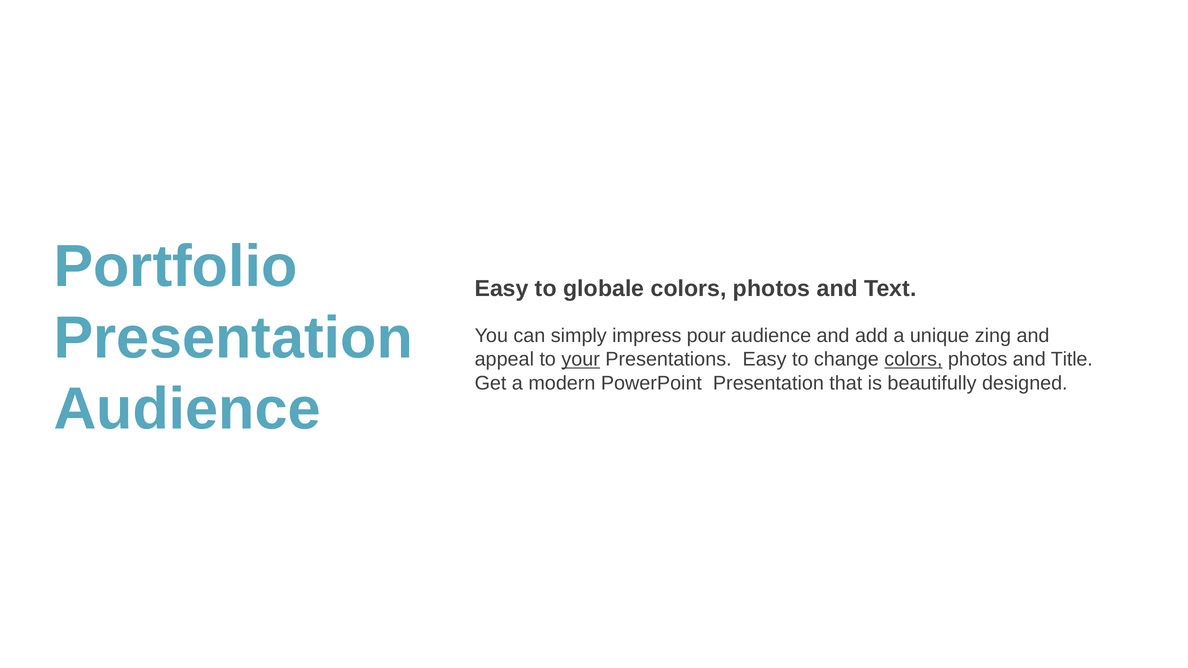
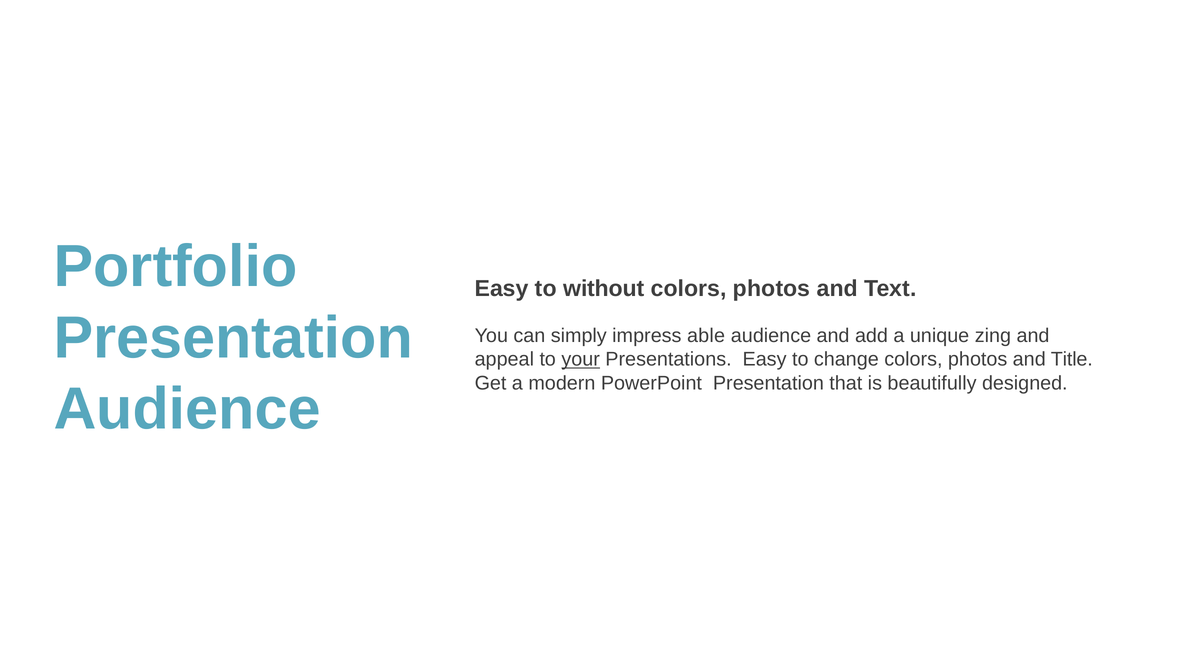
globale: globale -> without
pour: pour -> able
colors at (913, 360) underline: present -> none
